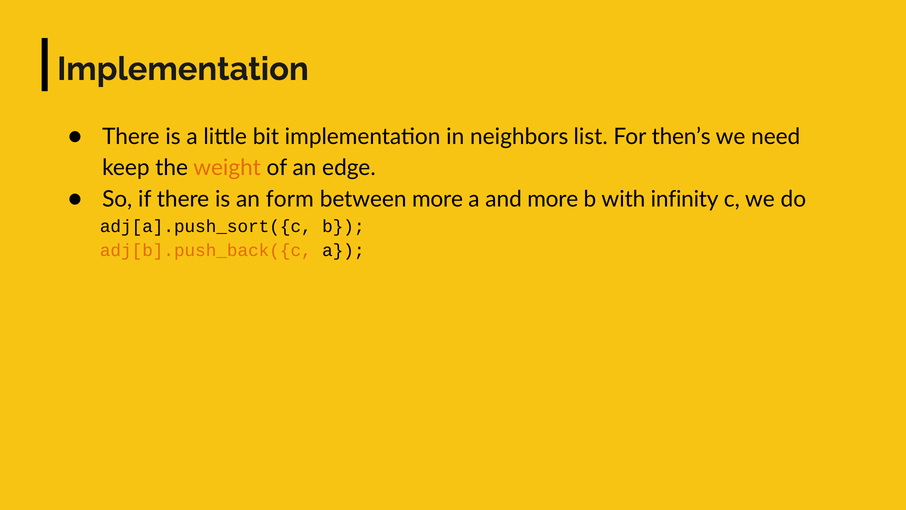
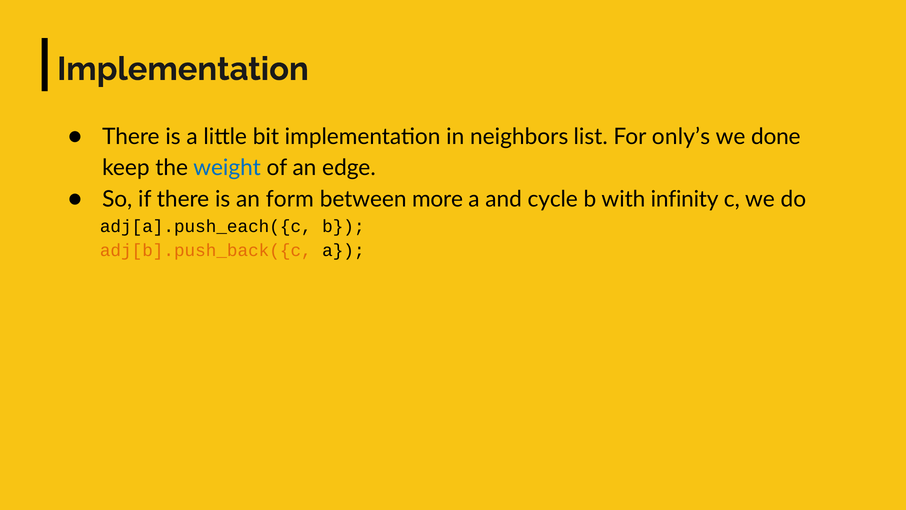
then’s: then’s -> only’s
need: need -> done
weight colour: orange -> blue
and more: more -> cycle
adj[a].push_sort({c: adj[a].push_sort({c -> adj[a].push_each({c
